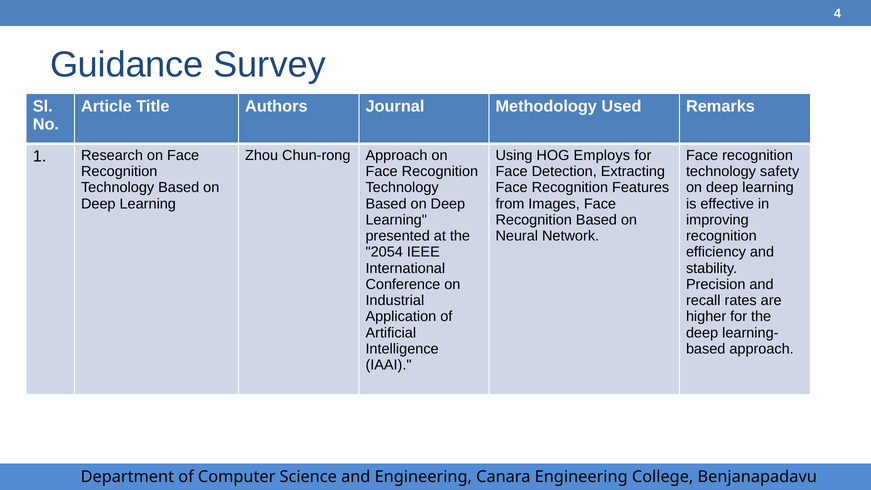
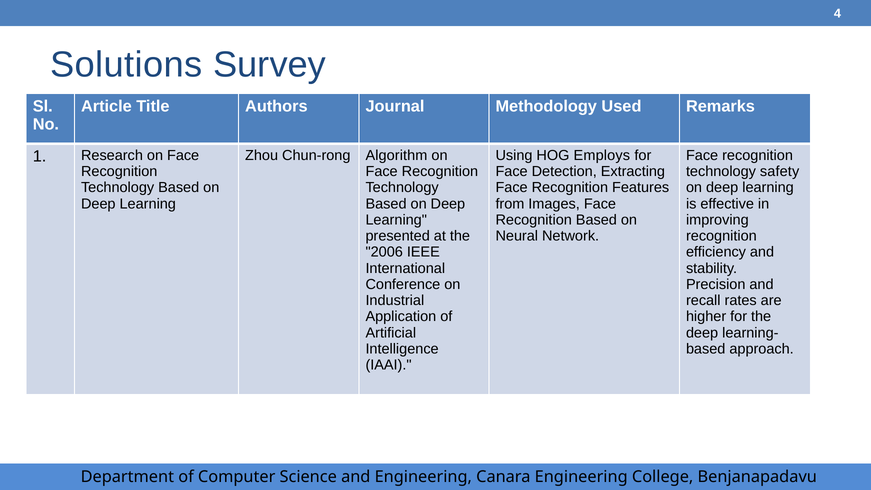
Guidance: Guidance -> Solutions
Chun-rong Approach: Approach -> Algorithm
2054: 2054 -> 2006
